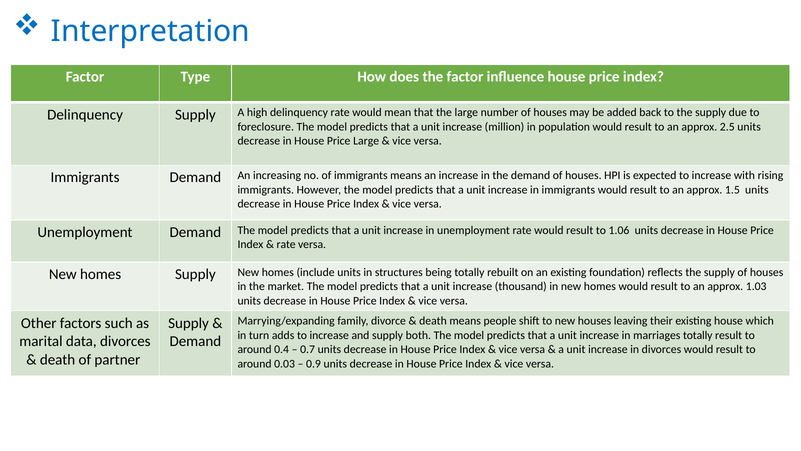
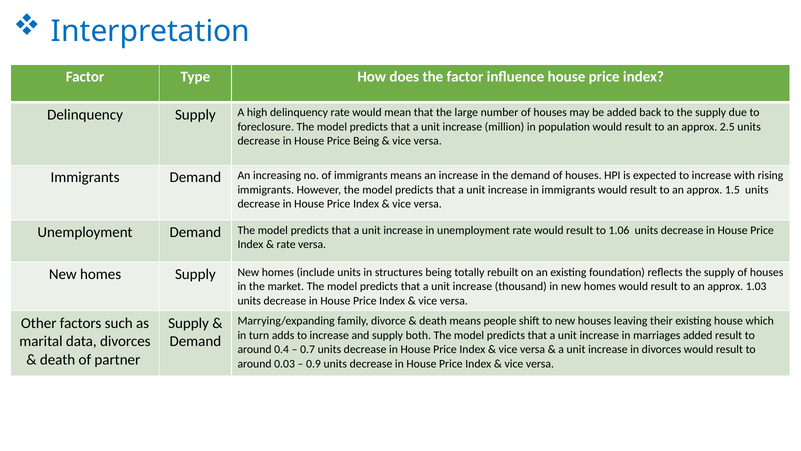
Price Large: Large -> Being
marriages totally: totally -> added
